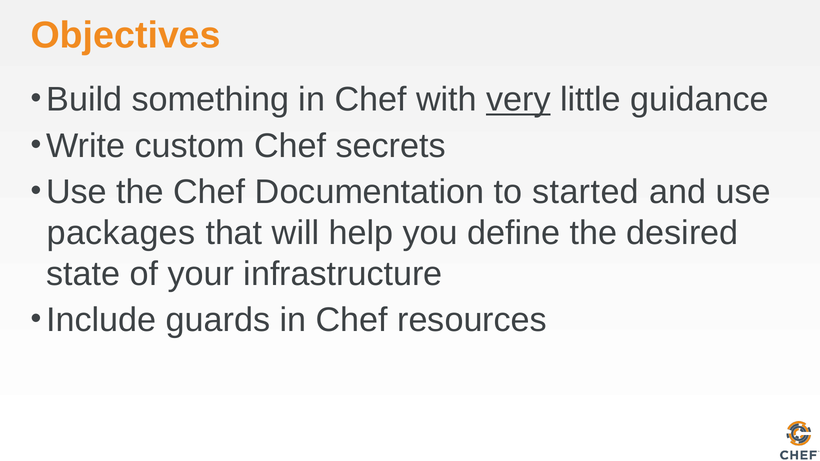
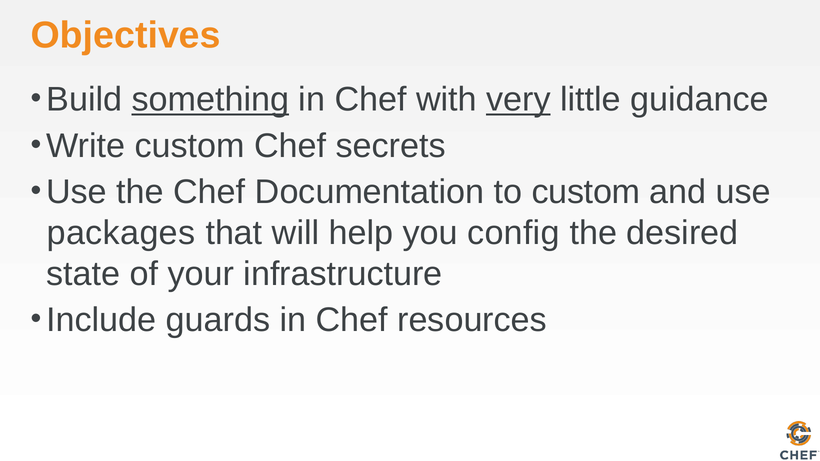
something underline: none -> present
to started: started -> custom
define: define -> config
